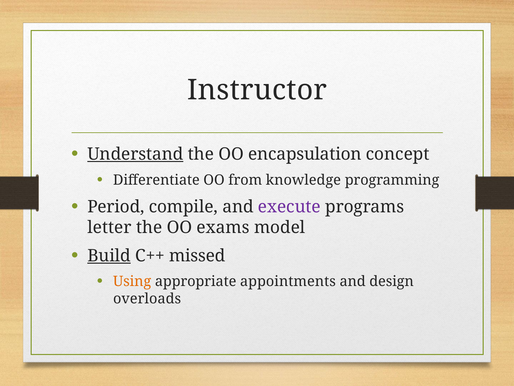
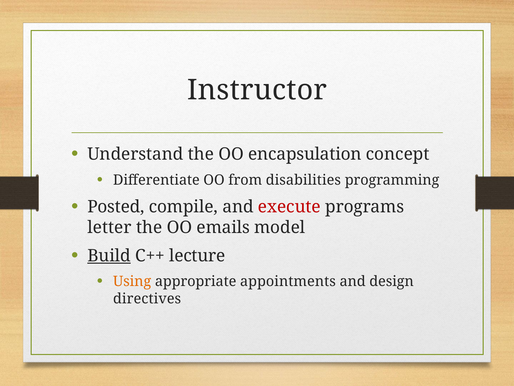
Understand underline: present -> none
knowledge: knowledge -> disabilities
Period: Period -> Posted
execute colour: purple -> red
exams: exams -> emails
missed: missed -> lecture
overloads: overloads -> directives
